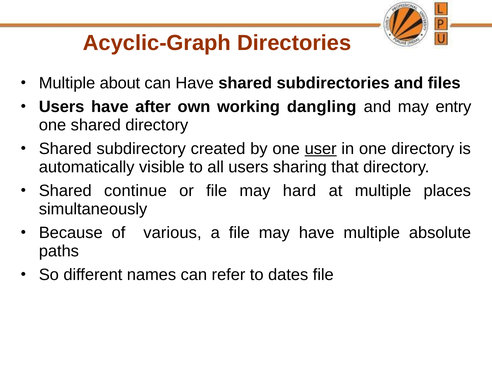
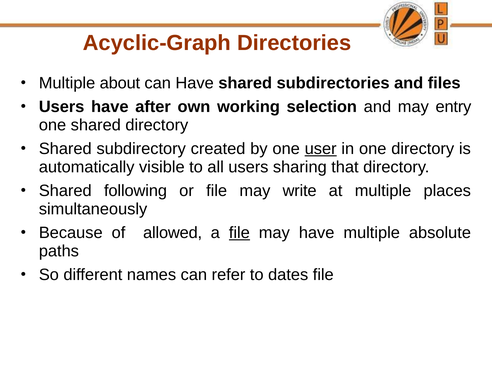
dangling: dangling -> selection
continue: continue -> following
hard: hard -> write
various: various -> allowed
file at (239, 233) underline: none -> present
